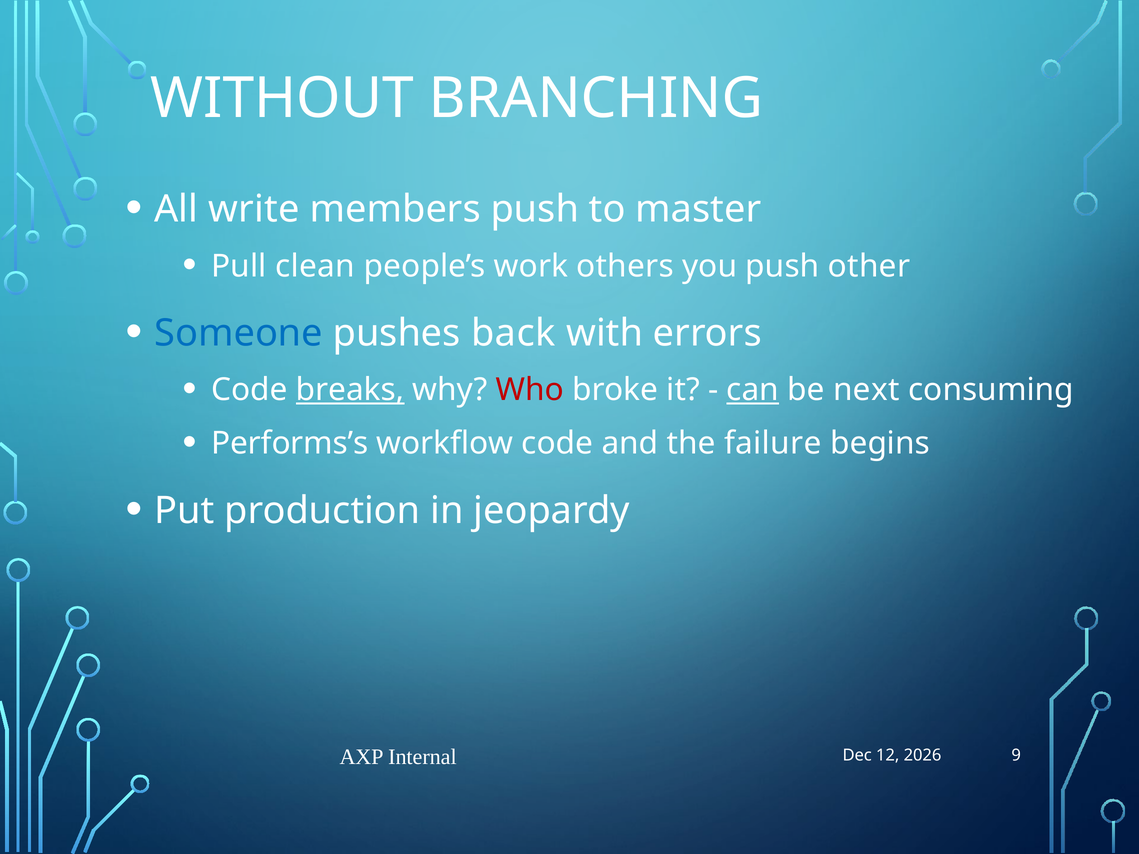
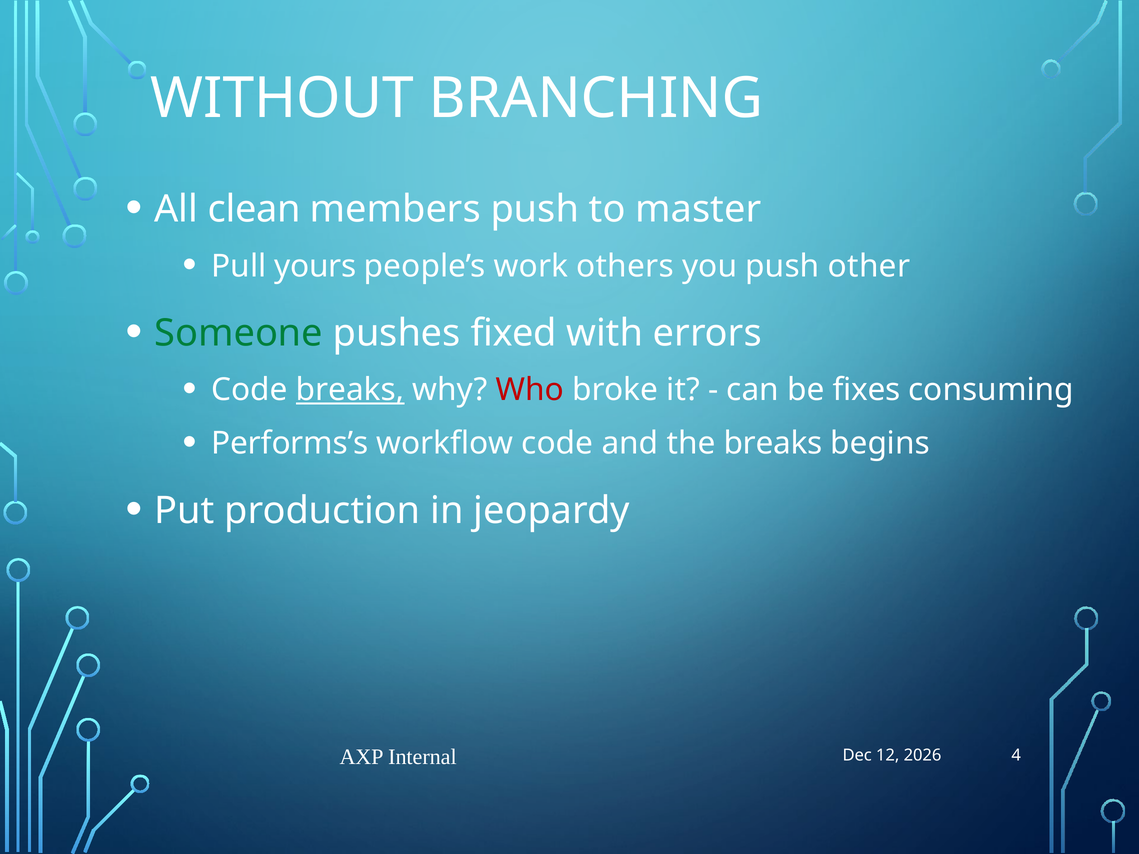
write: write -> clean
clean: clean -> yours
Someone colour: blue -> green
back: back -> fixed
can underline: present -> none
next: next -> fixes
the failure: failure -> breaks
9: 9 -> 4
